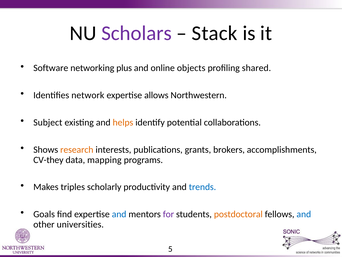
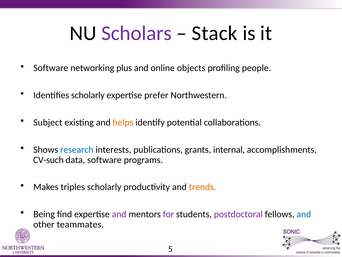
shared: shared -> people
Identifies network: network -> scholarly
allows: allows -> prefer
research colour: orange -> blue
brokers: brokers -> internal
CV-they: CV-they -> CV-such
data mapping: mapping -> software
trends colour: blue -> orange
Goals: Goals -> Being
and at (119, 214) colour: blue -> purple
postdoctoral colour: orange -> purple
universities: universities -> teammates
